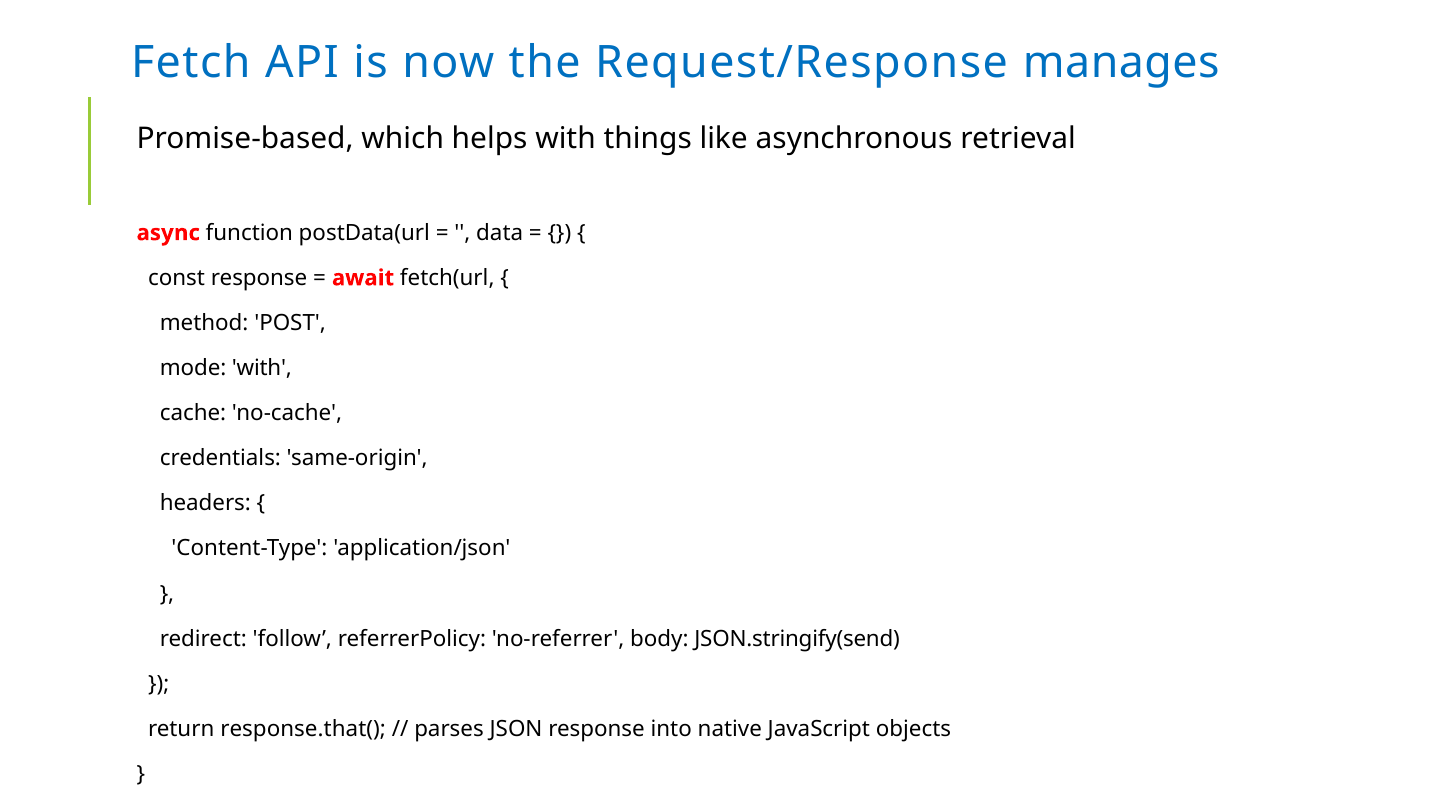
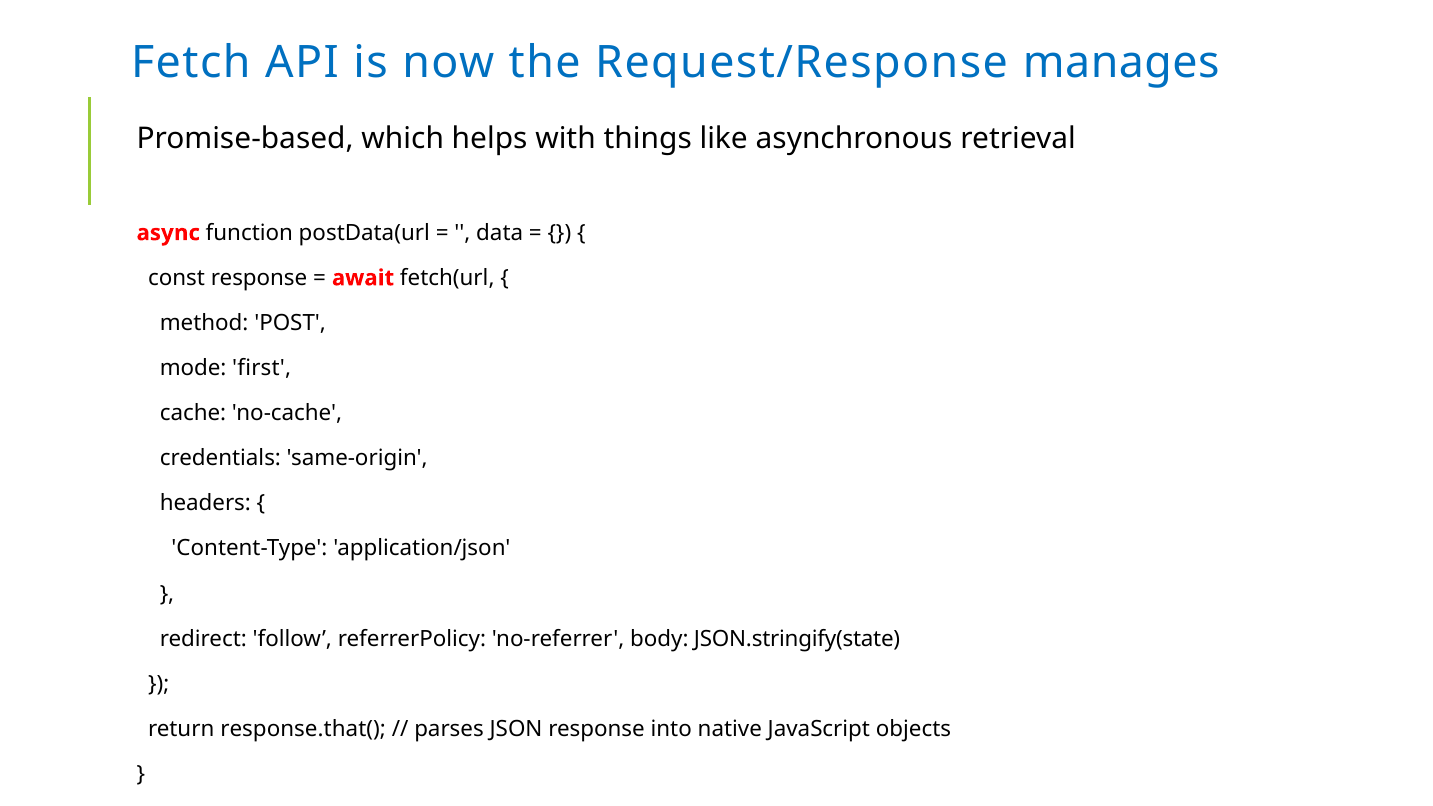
mode with: with -> first
JSON.stringify(send: JSON.stringify(send -> JSON.stringify(state
